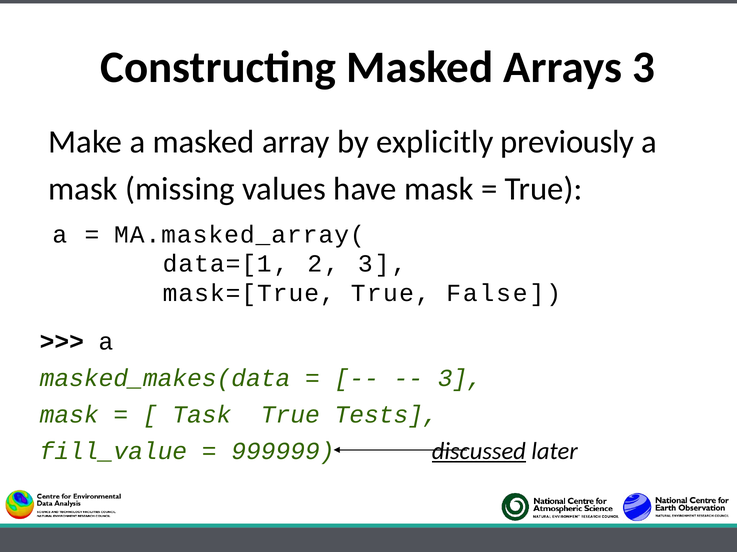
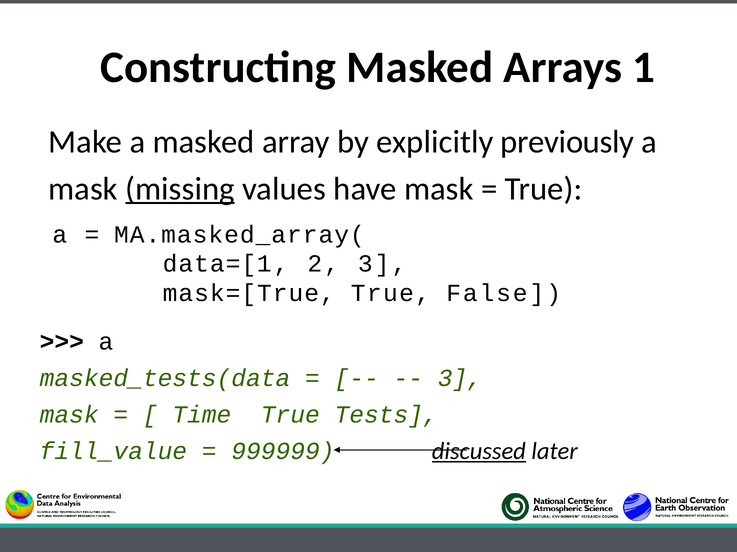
Arrays 3: 3 -> 1
missing underline: none -> present
masked_makes(data: masked_makes(data -> masked_tests(data
Task: Task -> Time
